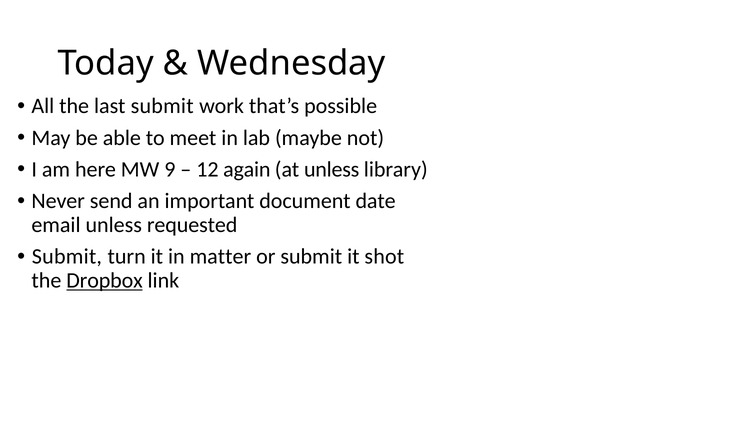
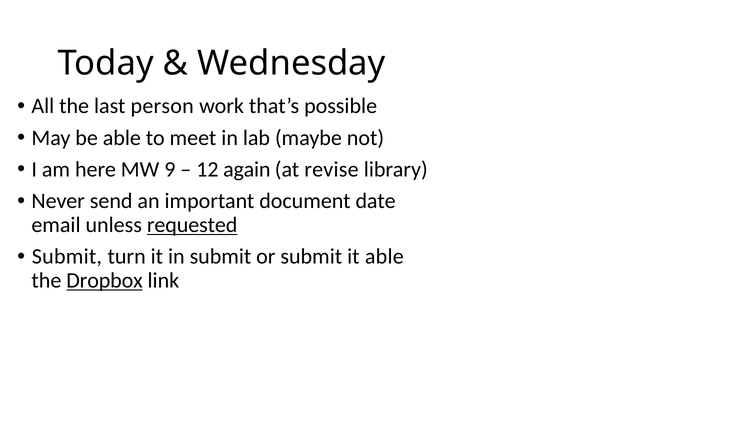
last submit: submit -> person
at unless: unless -> revise
requested underline: none -> present
in matter: matter -> submit
it shot: shot -> able
